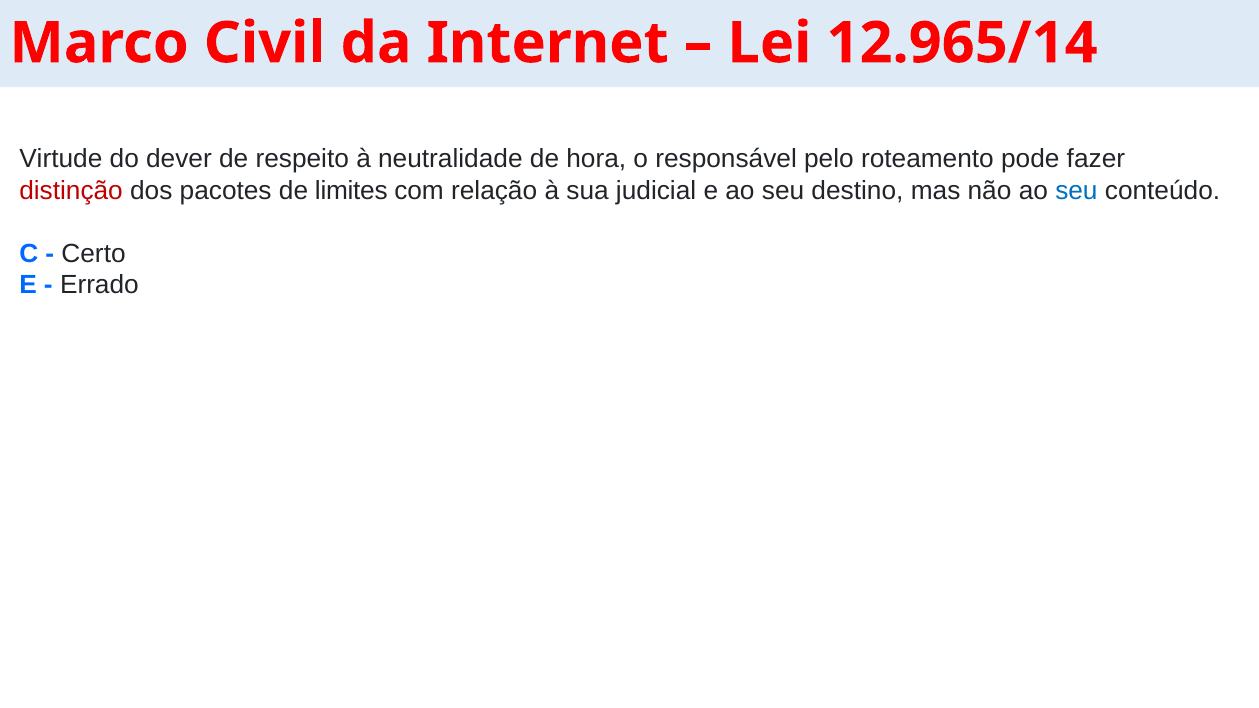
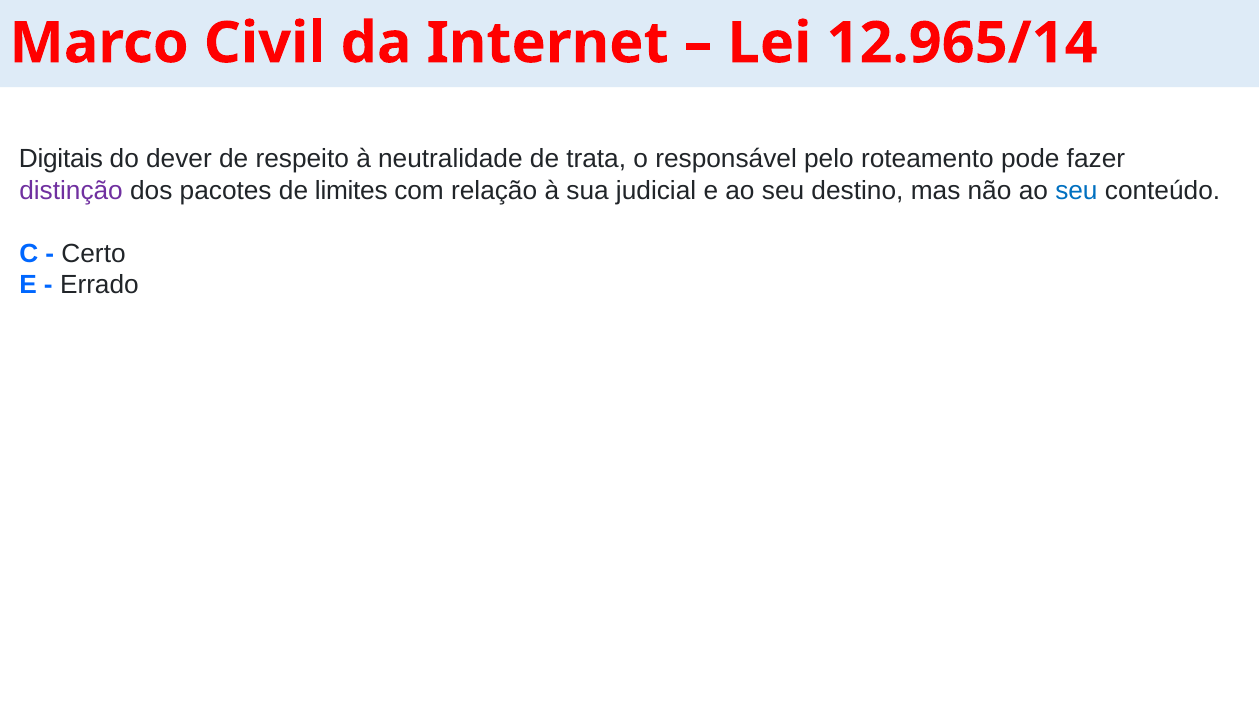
Virtude: Virtude -> Digitais
hora: hora -> trata
distinção colour: red -> purple
